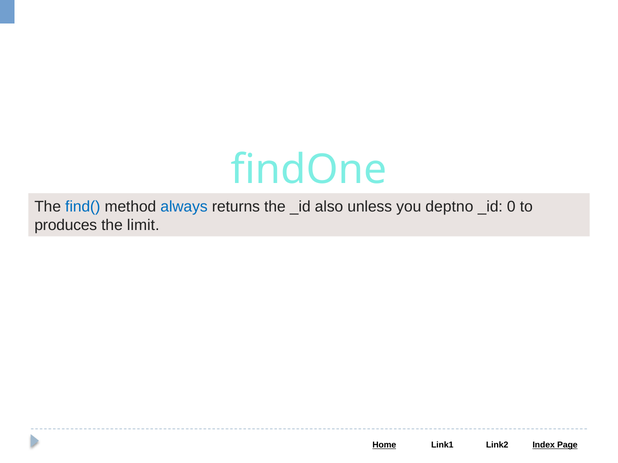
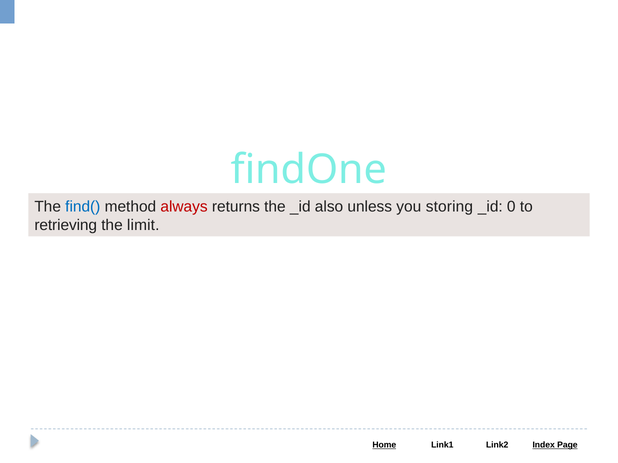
always colour: blue -> red
deptno: deptno -> storing
produces: produces -> retrieving
